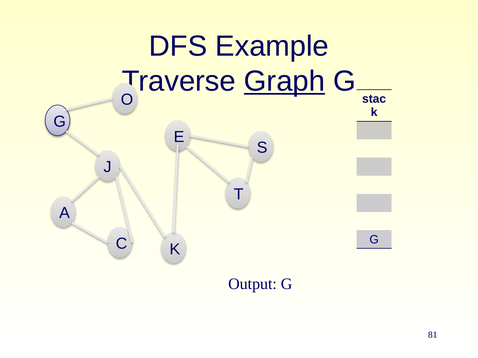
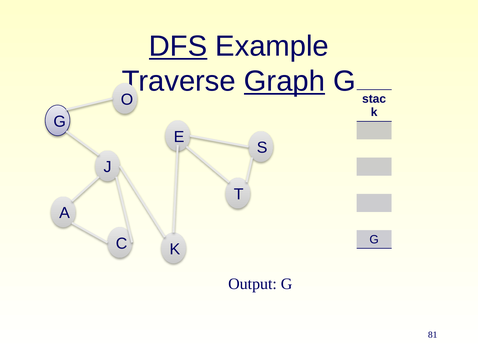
DFS underline: none -> present
